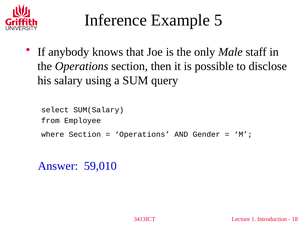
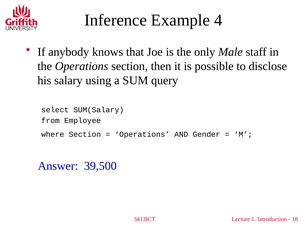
5: 5 -> 4
59,010: 59,010 -> 39,500
